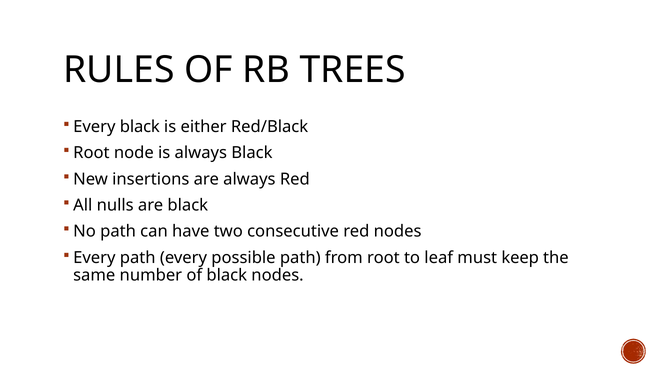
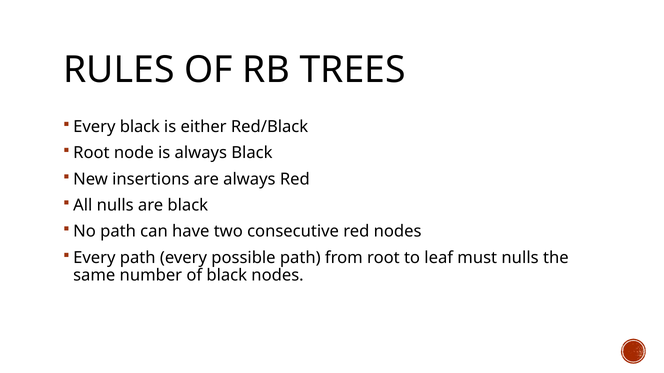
must keep: keep -> nulls
